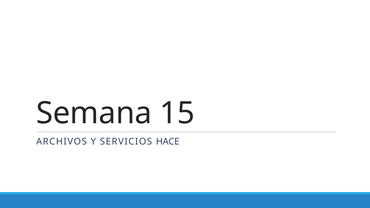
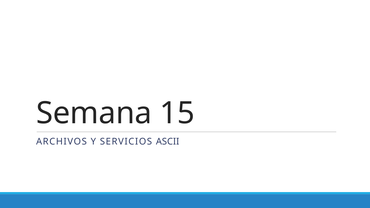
HACE: HACE -> ASCII
